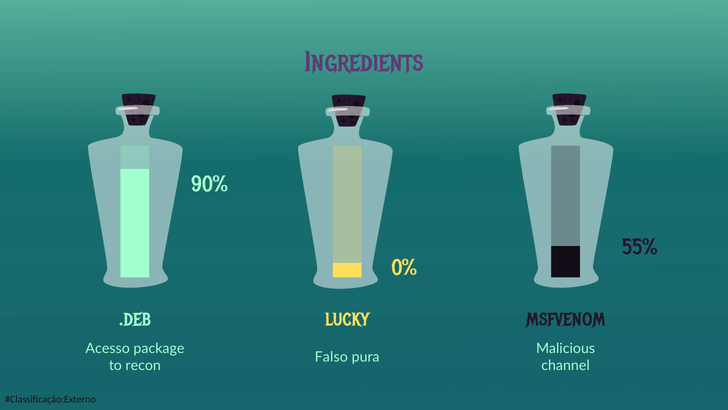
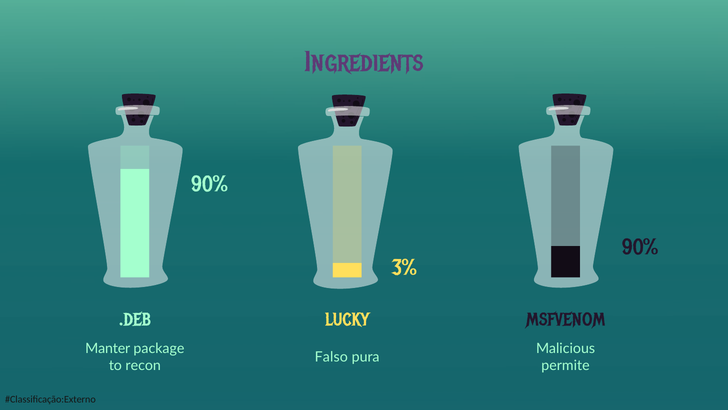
55% at (640, 247): 55% -> 90%
0%: 0% -> 3%
Acesso: Acesso -> Manter
channel: channel -> permite
